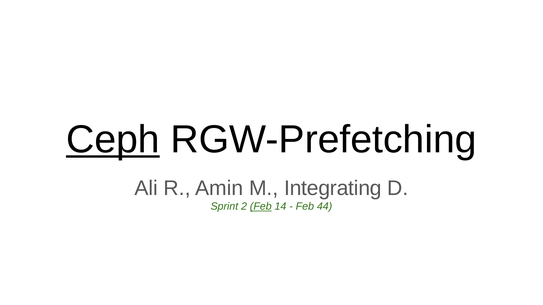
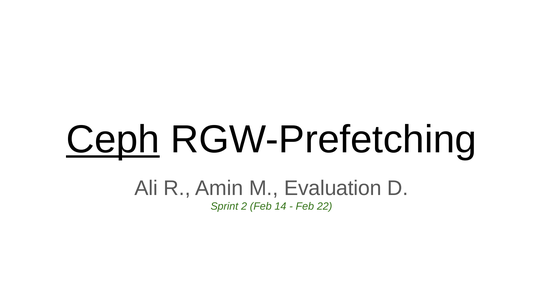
Integrating: Integrating -> Evaluation
Feb at (261, 207) underline: present -> none
44: 44 -> 22
